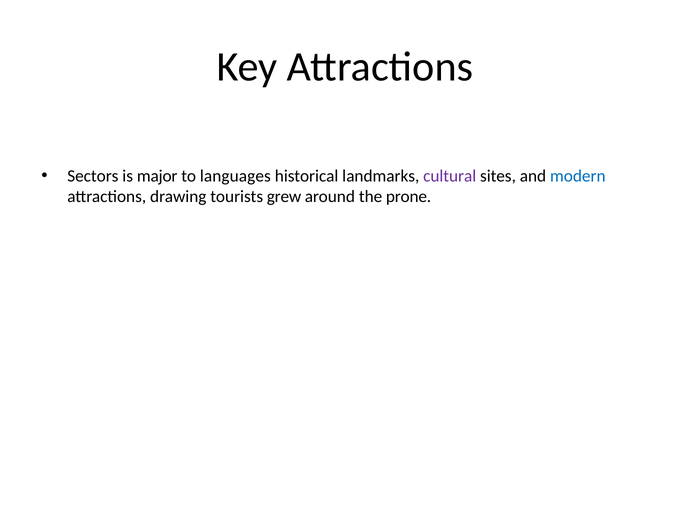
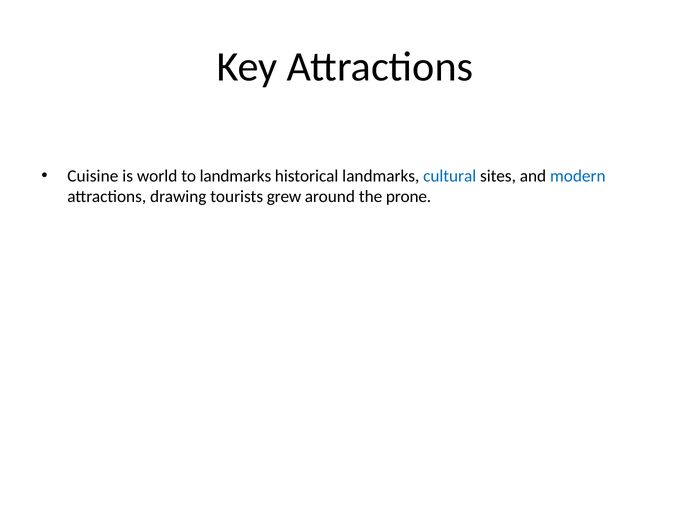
Sectors: Sectors -> Cuisine
major: major -> world
to languages: languages -> landmarks
cultural colour: purple -> blue
